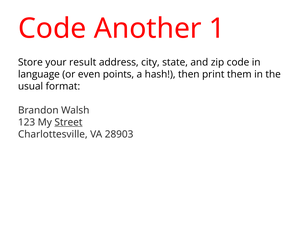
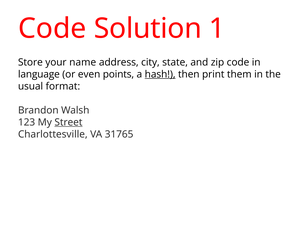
Another: Another -> Solution
result: result -> name
hash underline: none -> present
28903: 28903 -> 31765
